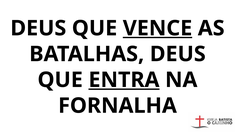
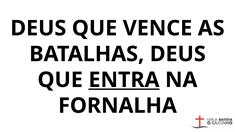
VENCE underline: present -> none
